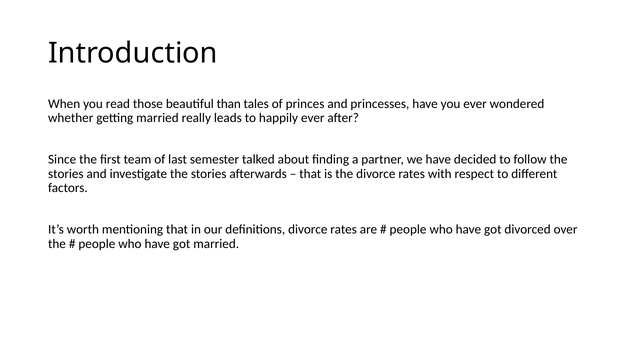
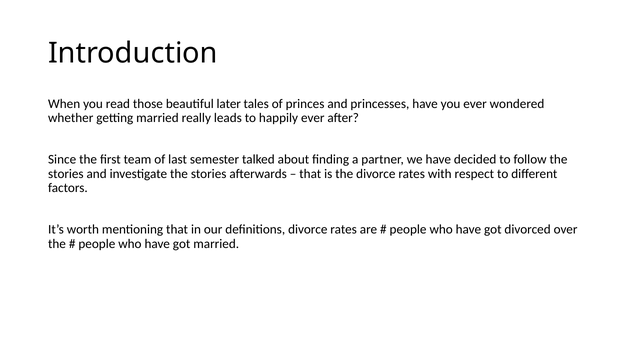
than: than -> later
